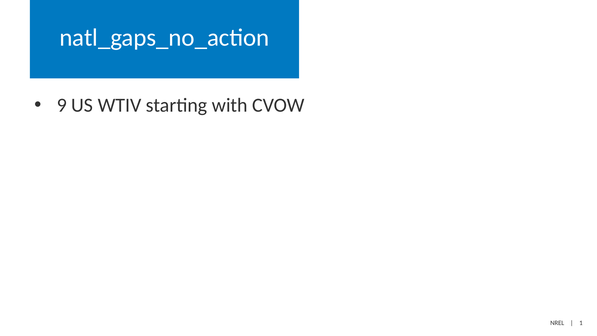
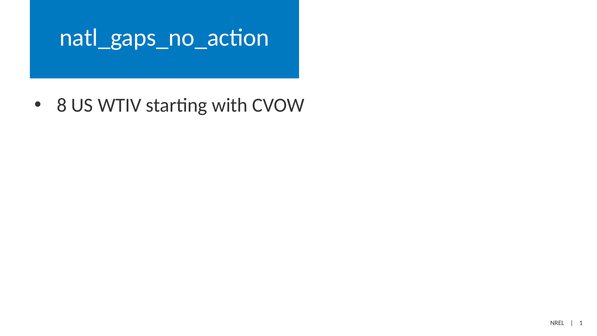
9: 9 -> 8
